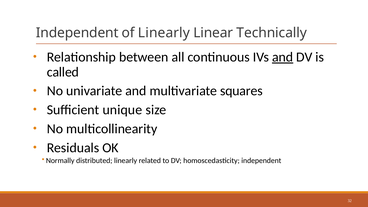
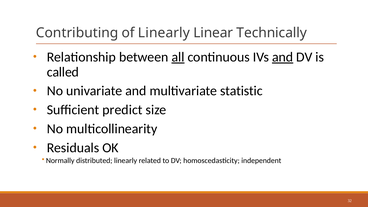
Independent at (77, 33): Independent -> Contributing
all underline: none -> present
squares: squares -> statistic
unique: unique -> predict
